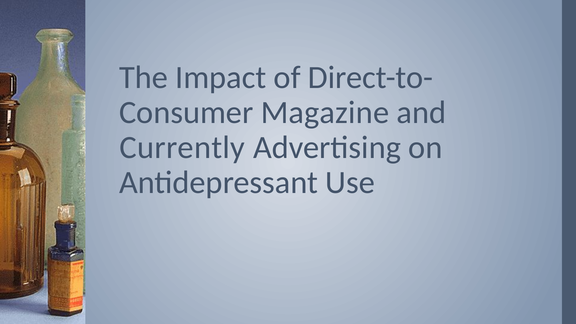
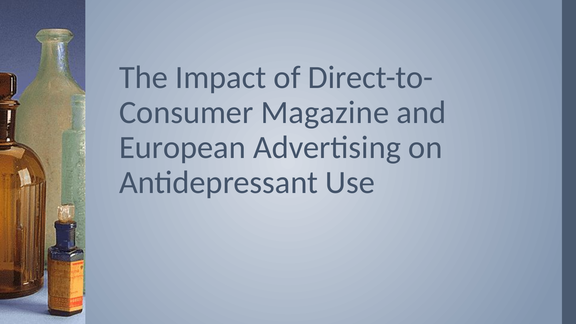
Currently: Currently -> European
